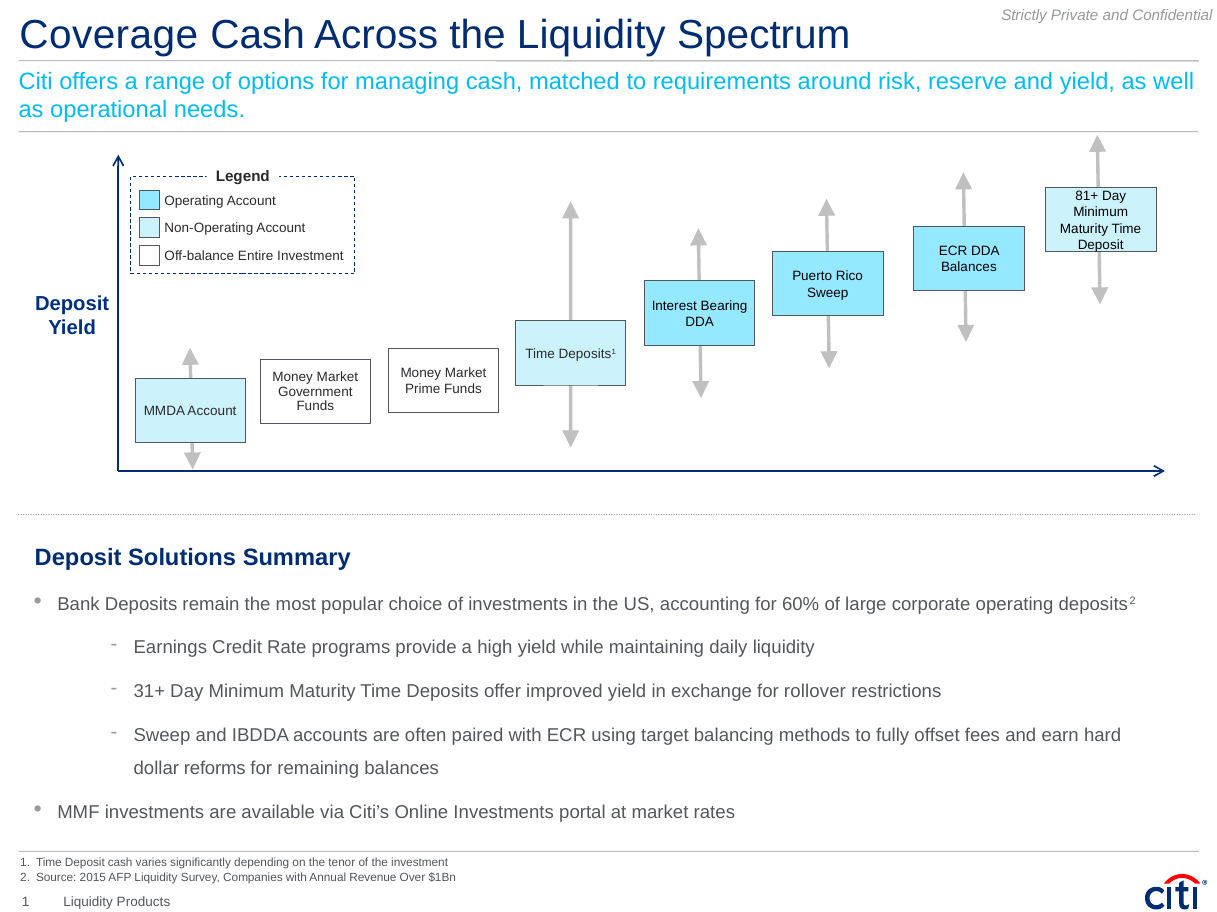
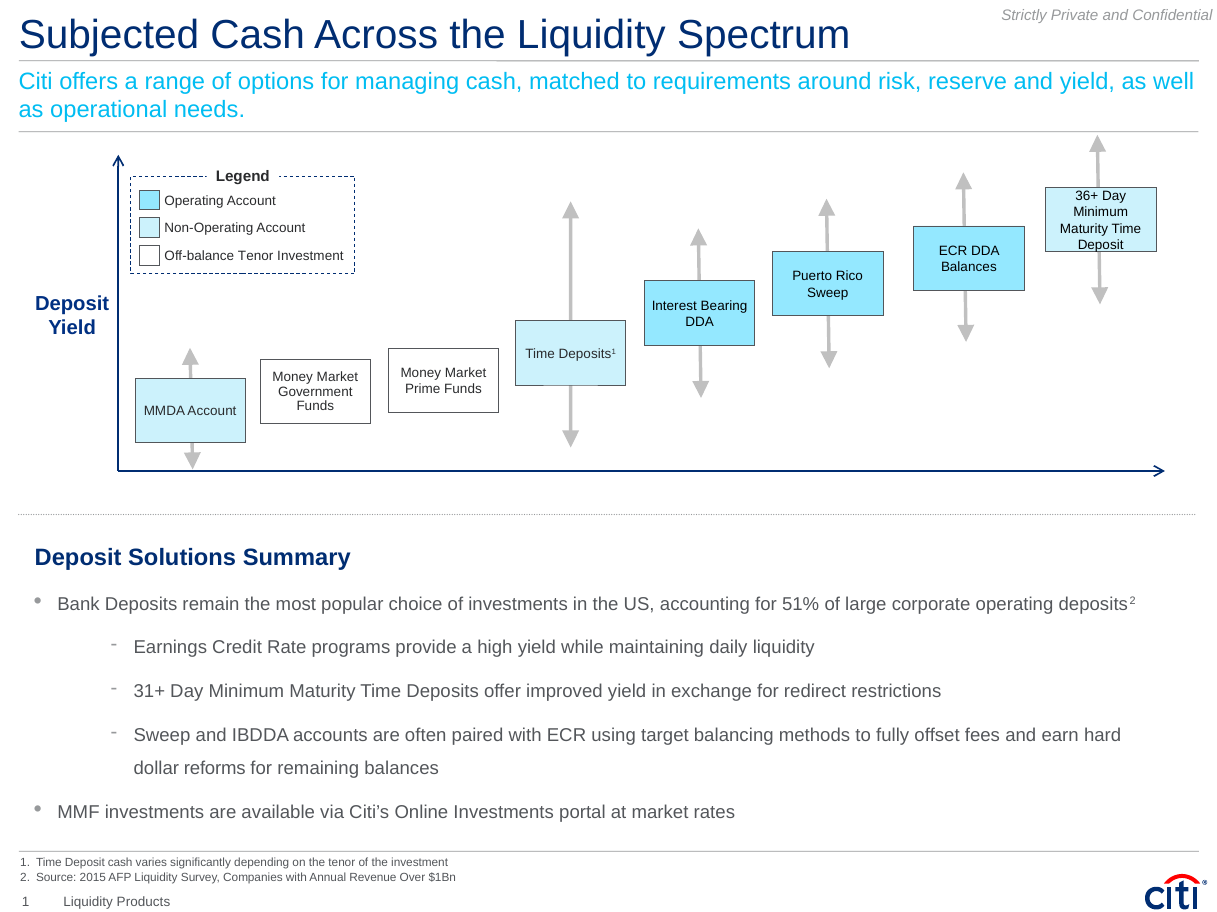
Coverage: Coverage -> Subjected
81+: 81+ -> 36+
Off-balance Entire: Entire -> Tenor
60%: 60% -> 51%
rollover: rollover -> redirect
